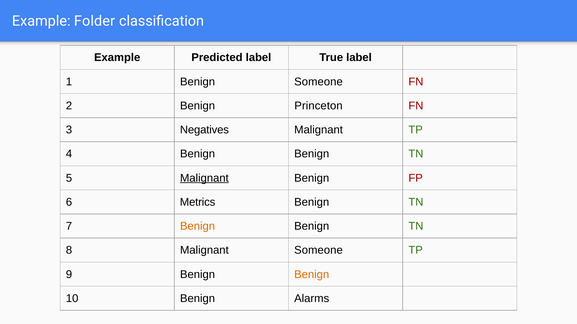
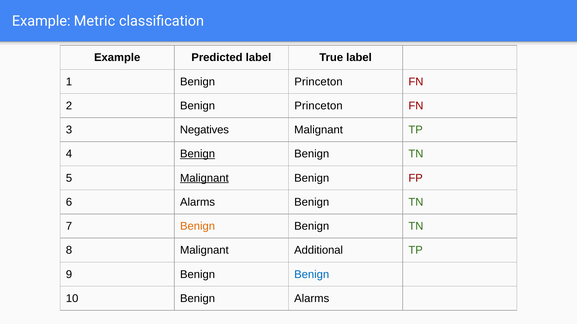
Folder: Folder -> Metric
1 Benign Someone: Someone -> Princeton
Benign at (198, 154) underline: none -> present
6 Metrics: Metrics -> Alarms
Malignant Someone: Someone -> Additional
Benign at (312, 275) colour: orange -> blue
